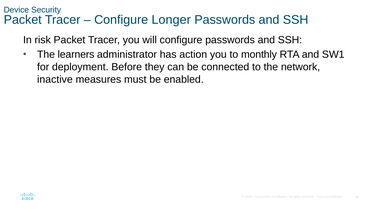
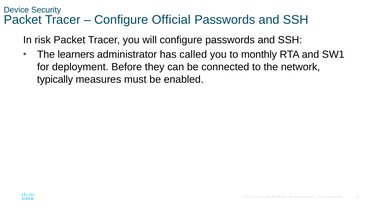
Longer: Longer -> Official
action: action -> called
inactive: inactive -> typically
